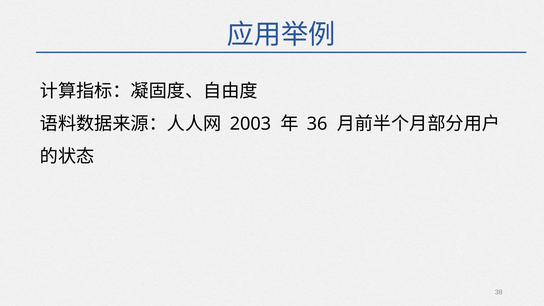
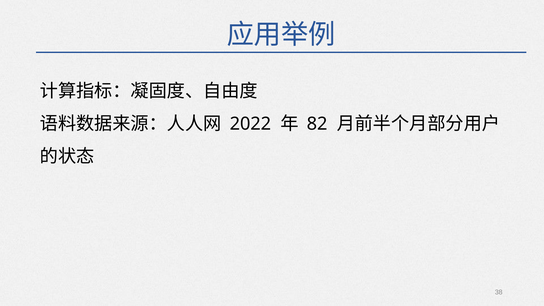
2003: 2003 -> 2022
36: 36 -> 82
